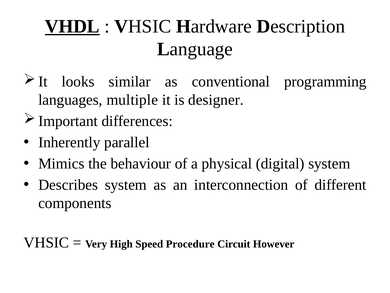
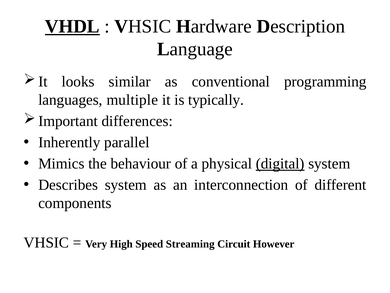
designer: designer -> typically
digital underline: none -> present
Procedure: Procedure -> Streaming
